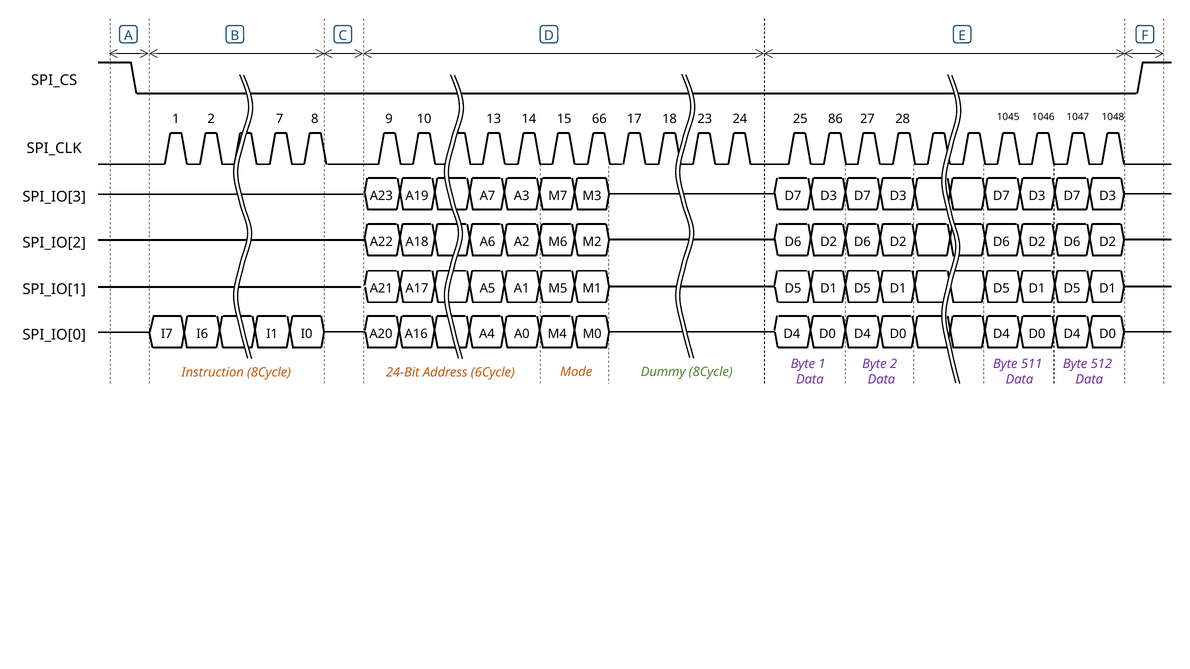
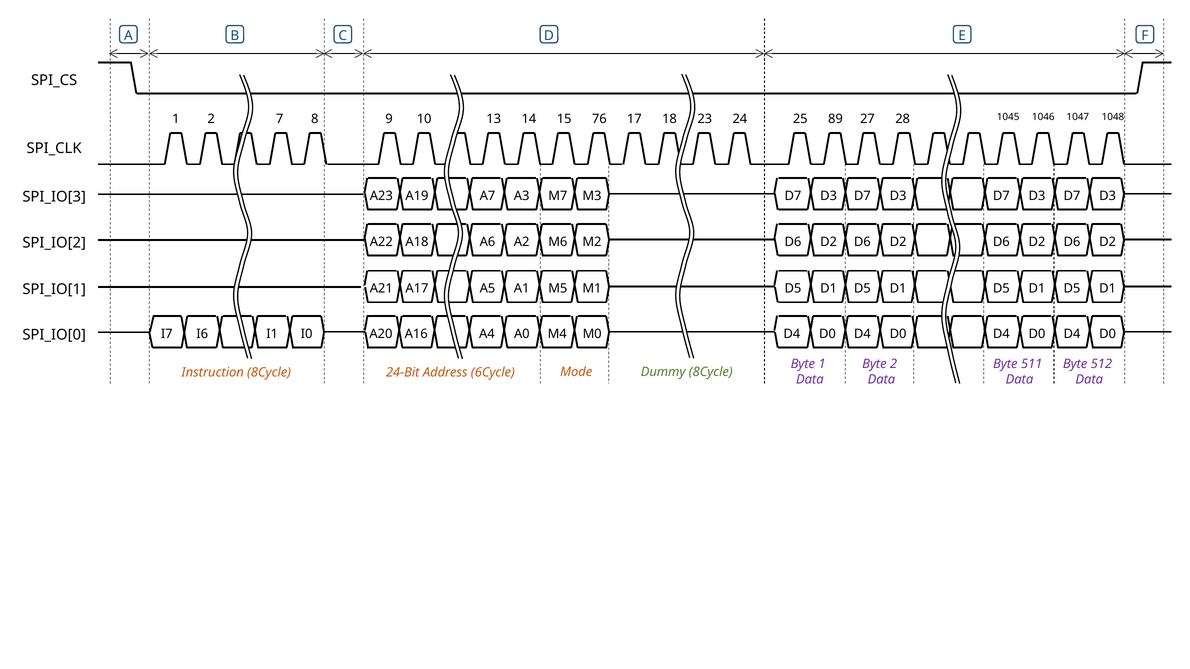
66: 66 -> 76
86: 86 -> 89
